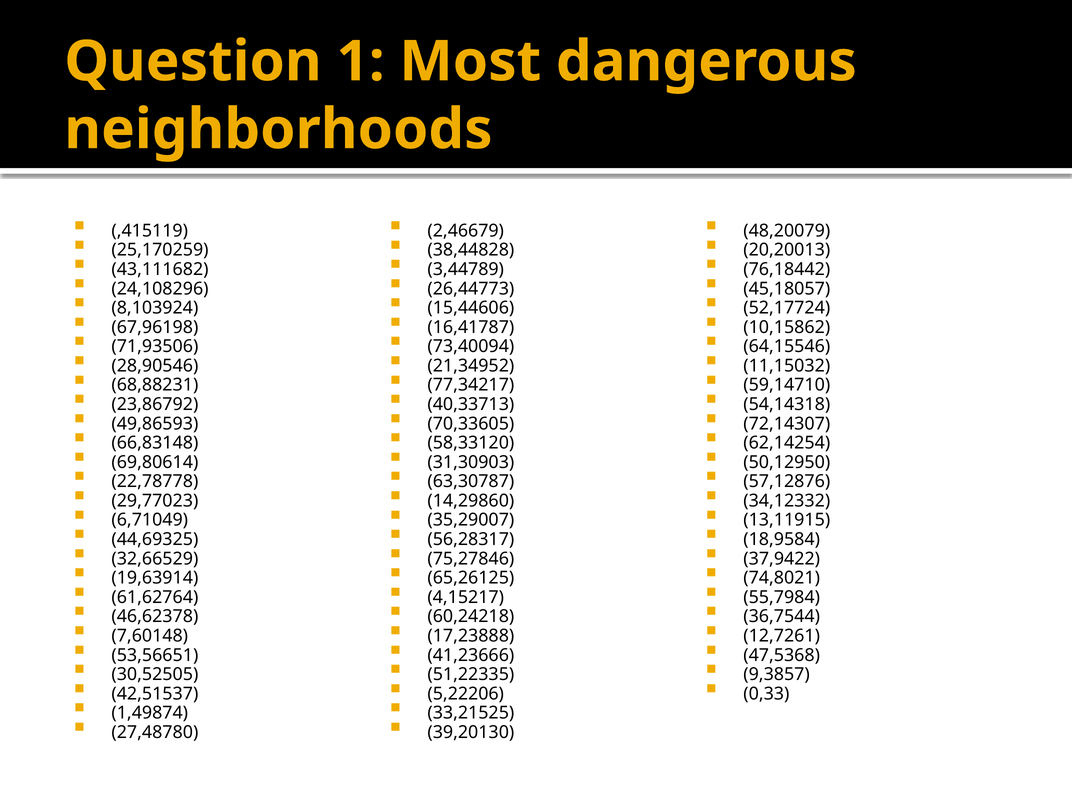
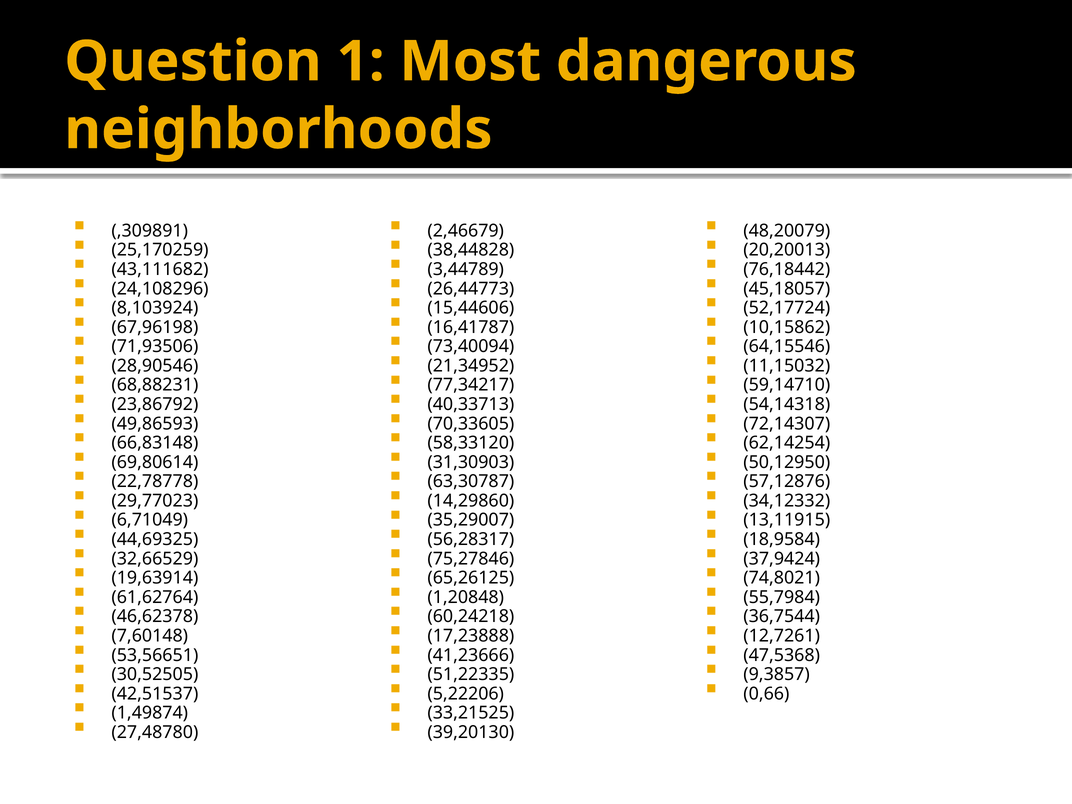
,415119: ,415119 -> ,309891
37,9422: 37,9422 -> 37,9424
4,15217: 4,15217 -> 1,20848
0,33: 0,33 -> 0,66
